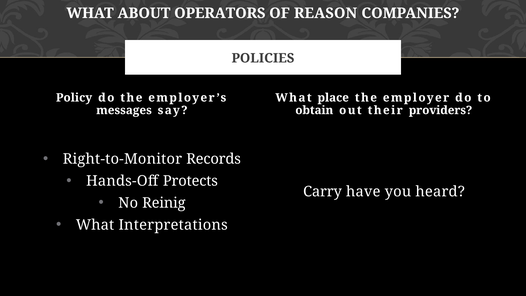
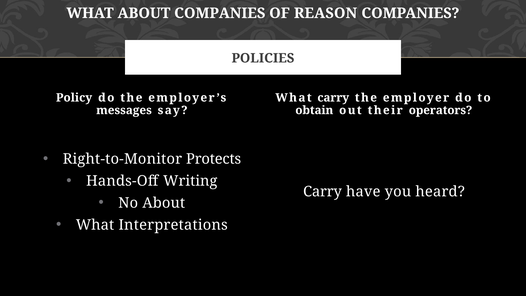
ABOUT OPERATORS: OPERATORS -> COMPANIES
What place: place -> carry
providers: providers -> operators
Records: Records -> Protects
Protects: Protects -> Writing
No Reinig: Reinig -> About
